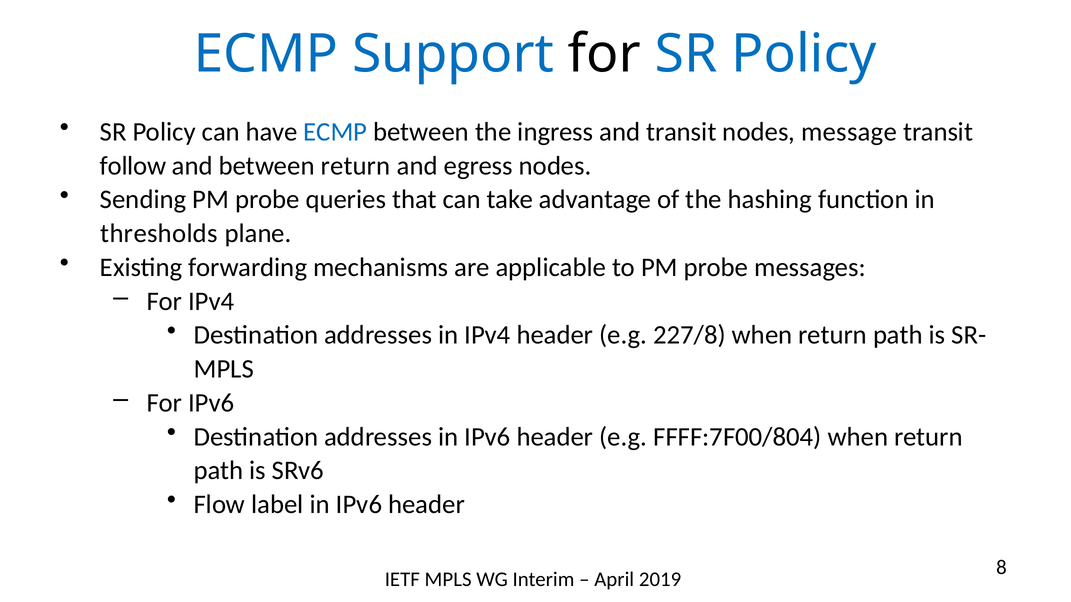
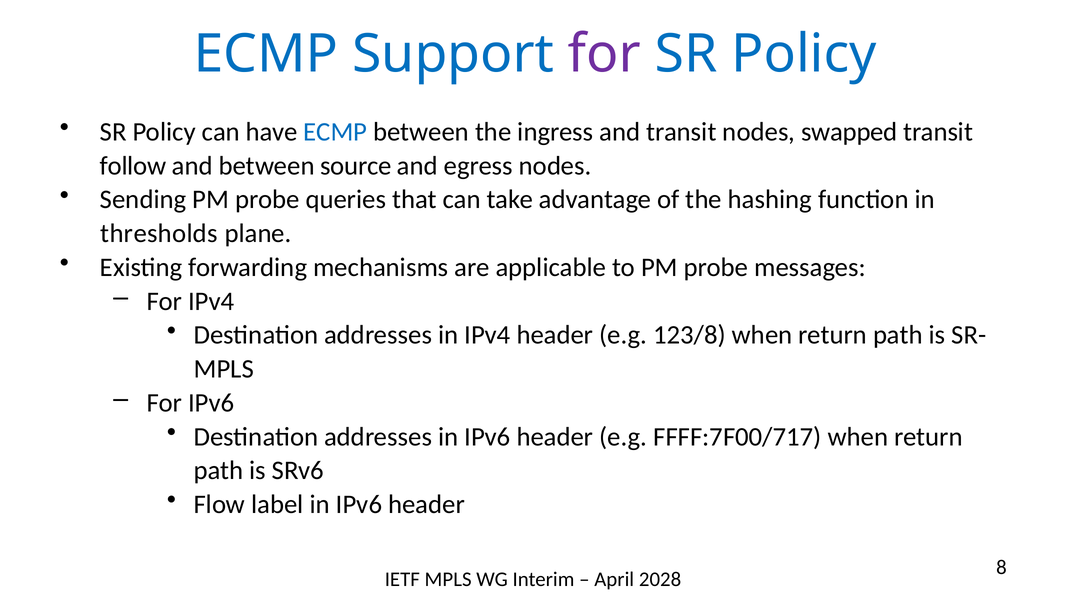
for at (604, 54) colour: black -> purple
message: message -> swapped
between return: return -> source
227/8: 227/8 -> 123/8
FFFF:7F00/804: FFFF:7F00/804 -> FFFF:7F00/717
2019: 2019 -> 2028
